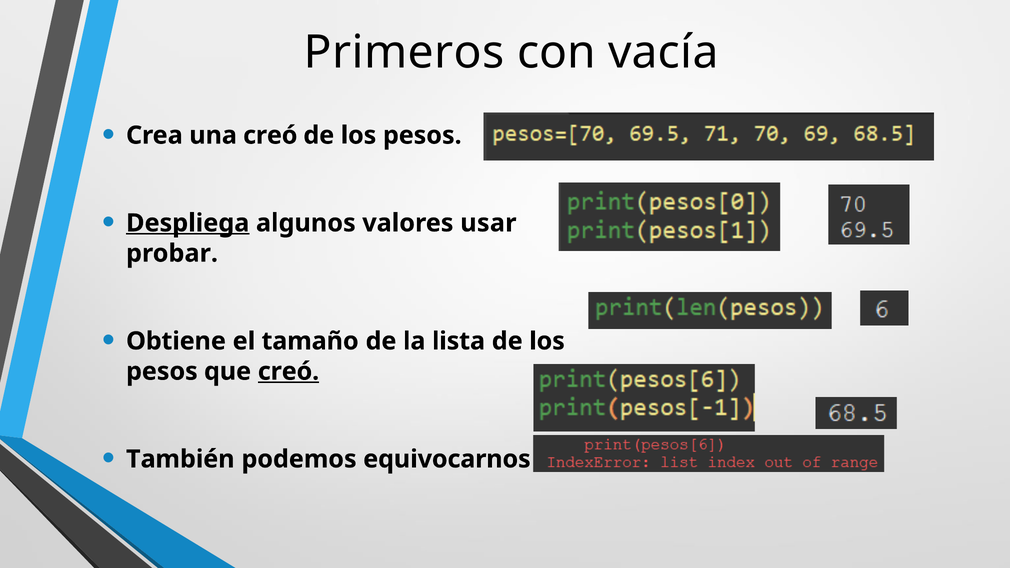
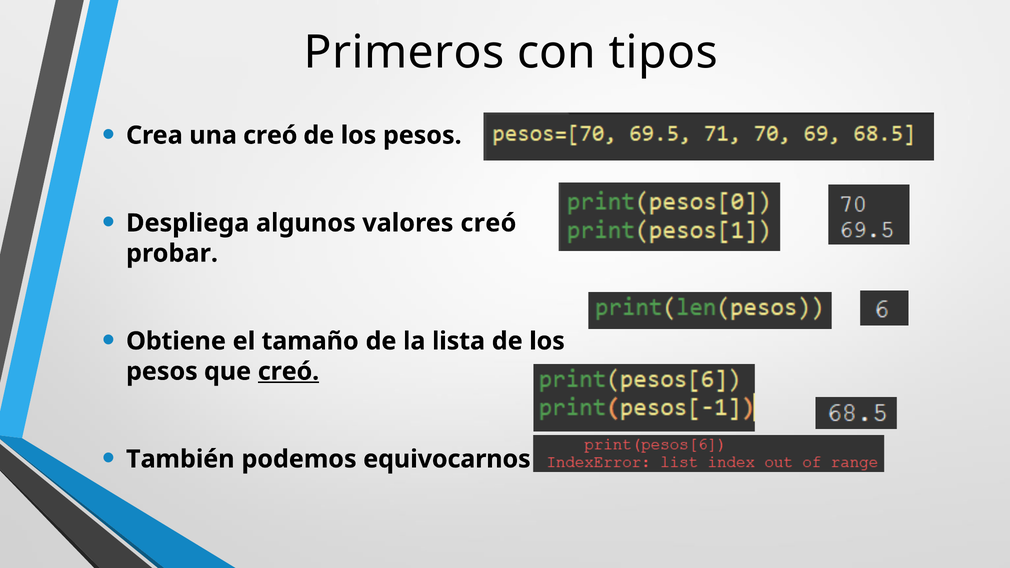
vacía: vacía -> tipos
Despliega underline: present -> none
valores usar: usar -> creó
